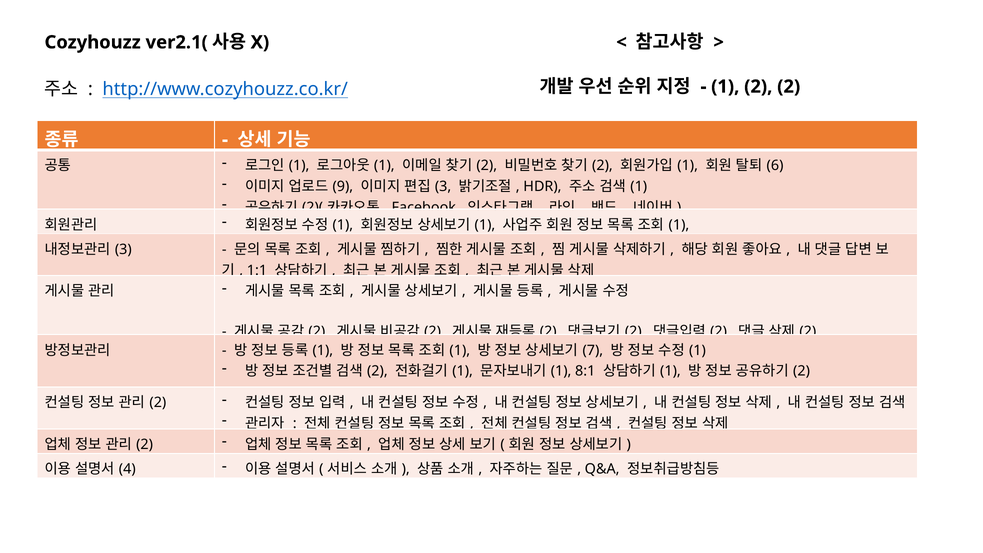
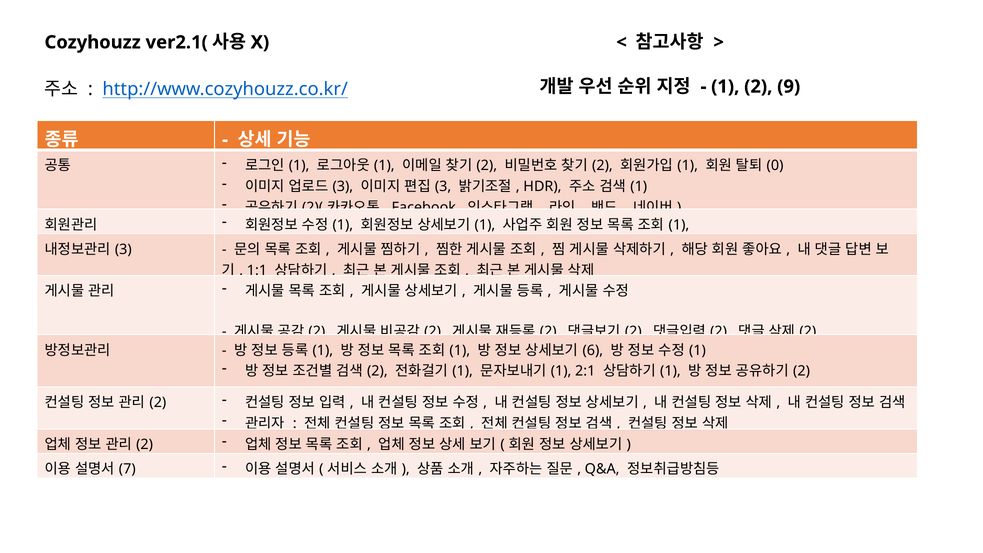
2 2: 2 -> 9
6: 6 -> 0
9 at (343, 187): 9 -> 3
7: 7 -> 6
8:1: 8:1 -> 2:1
4: 4 -> 7
